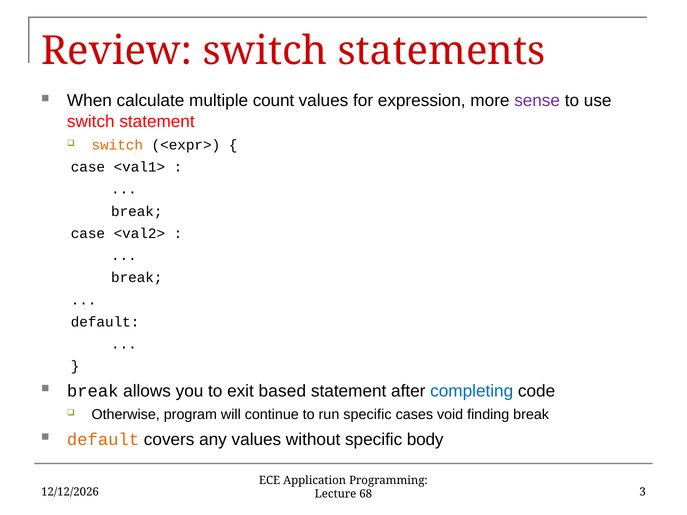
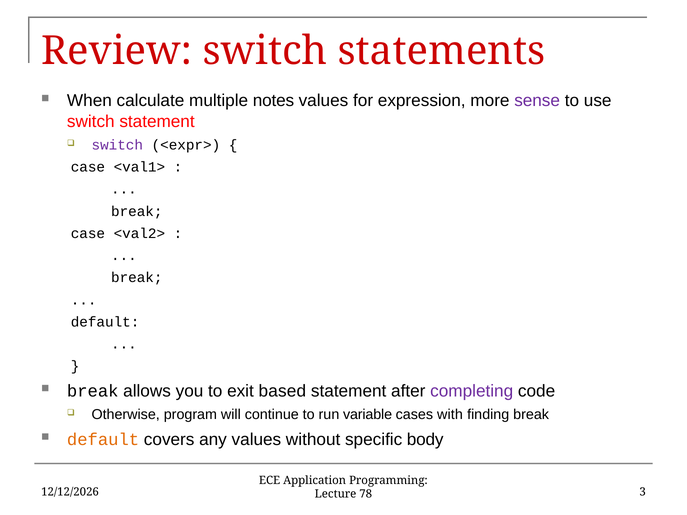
count: count -> notes
switch at (117, 145) colour: orange -> purple
completing colour: blue -> purple
run specific: specific -> variable
void: void -> with
68: 68 -> 78
